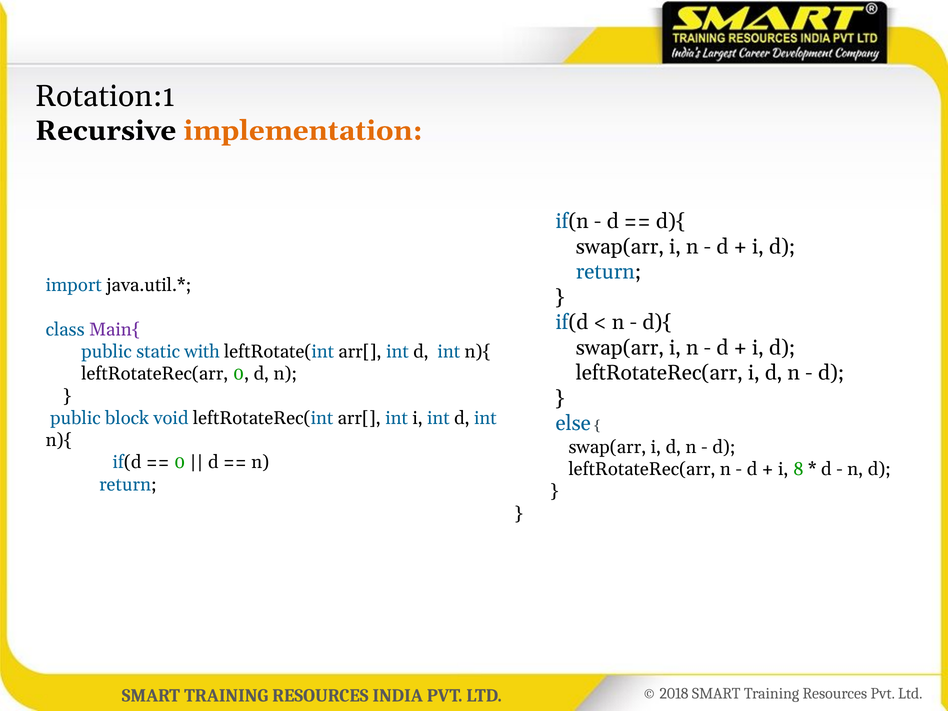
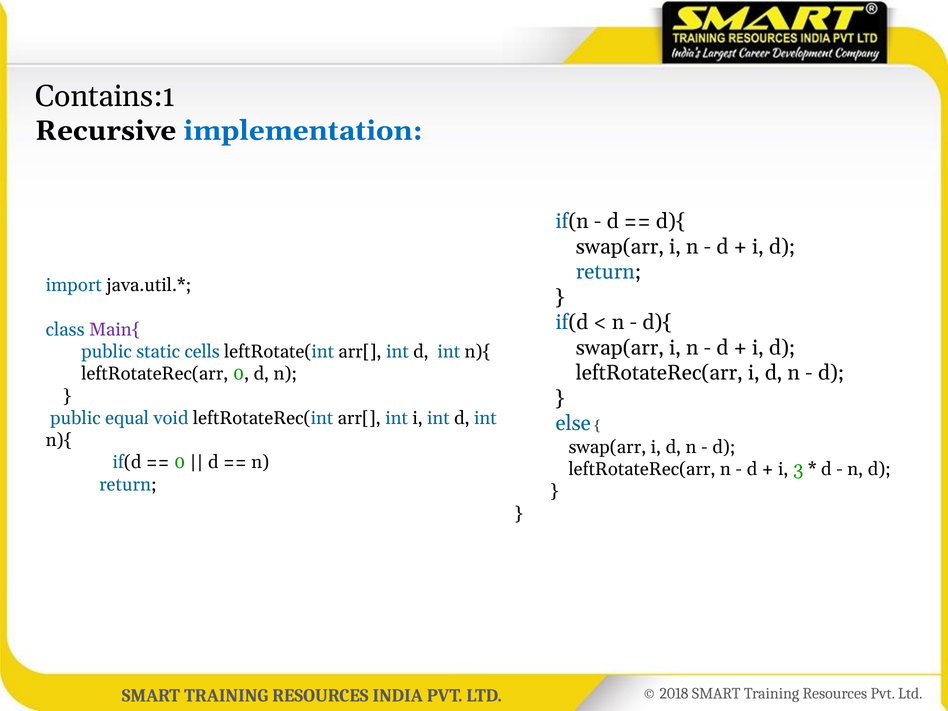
Rotation:1: Rotation:1 -> Contains:1
implementation colour: orange -> blue
with: with -> cells
block: block -> equal
8: 8 -> 3
